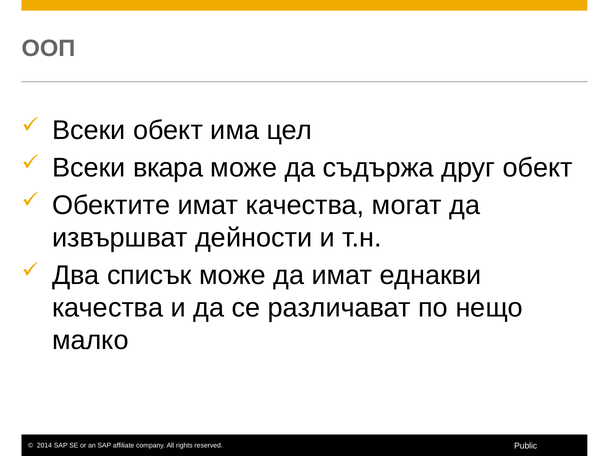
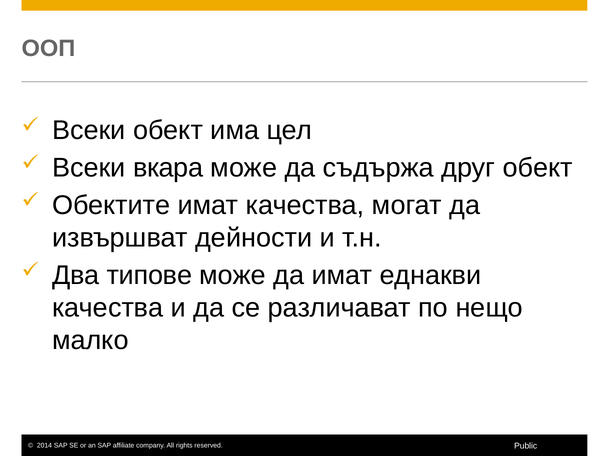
списък: списък -> типове
